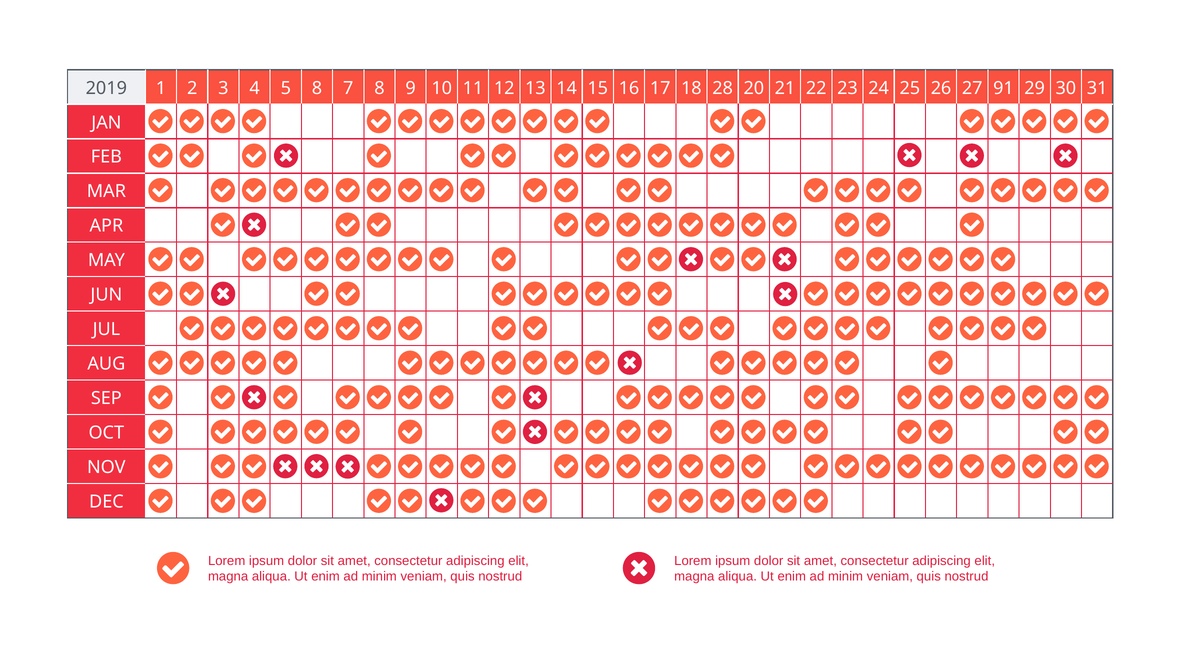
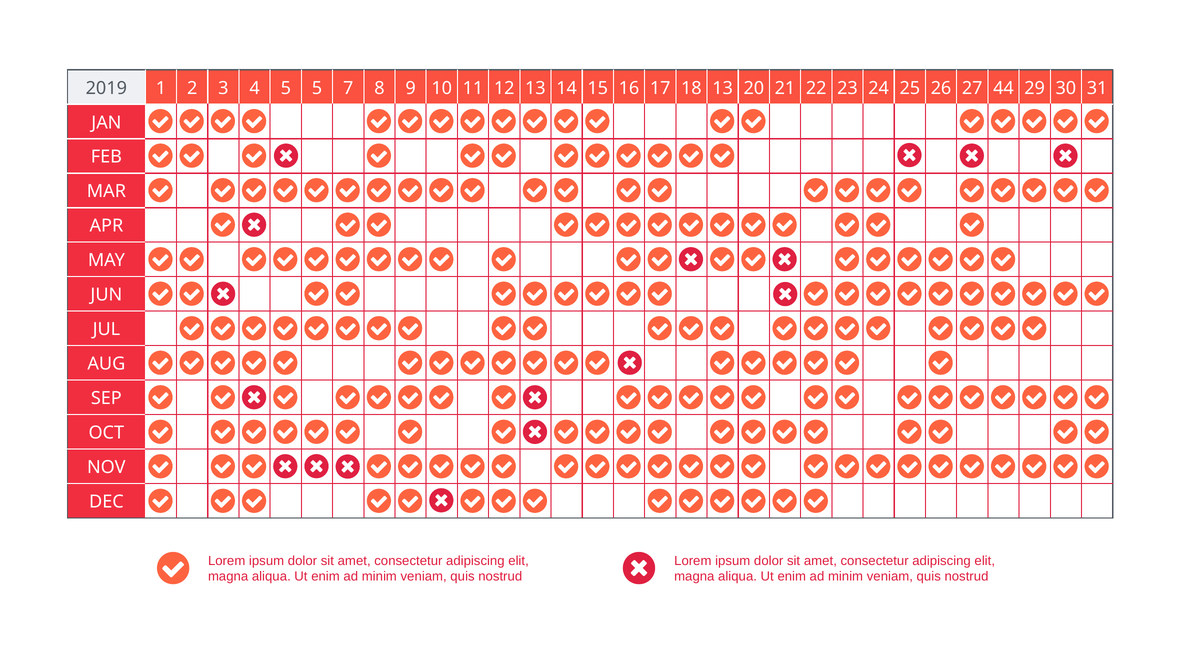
5 8: 8 -> 5
18 28: 28 -> 13
91: 91 -> 44
